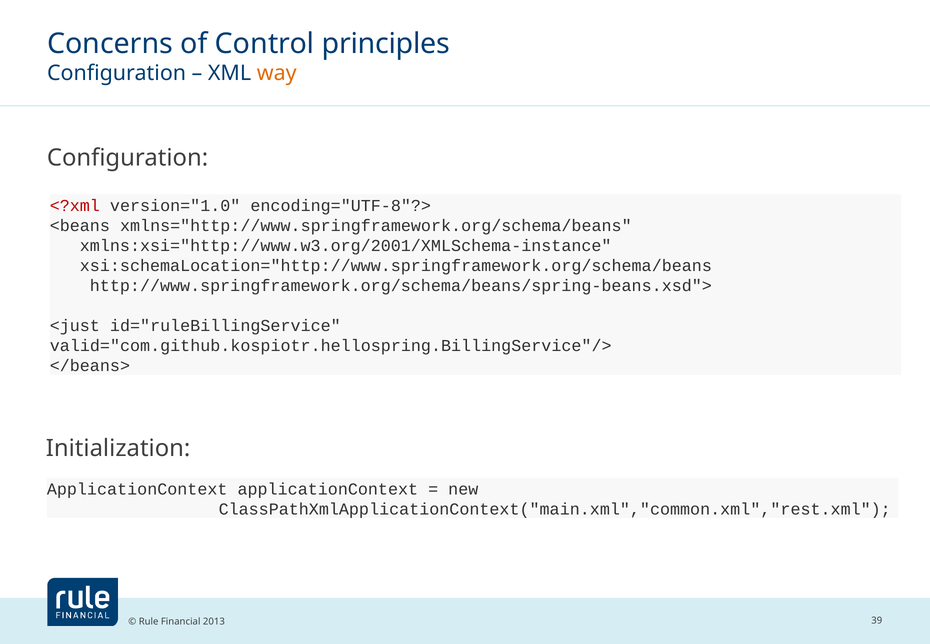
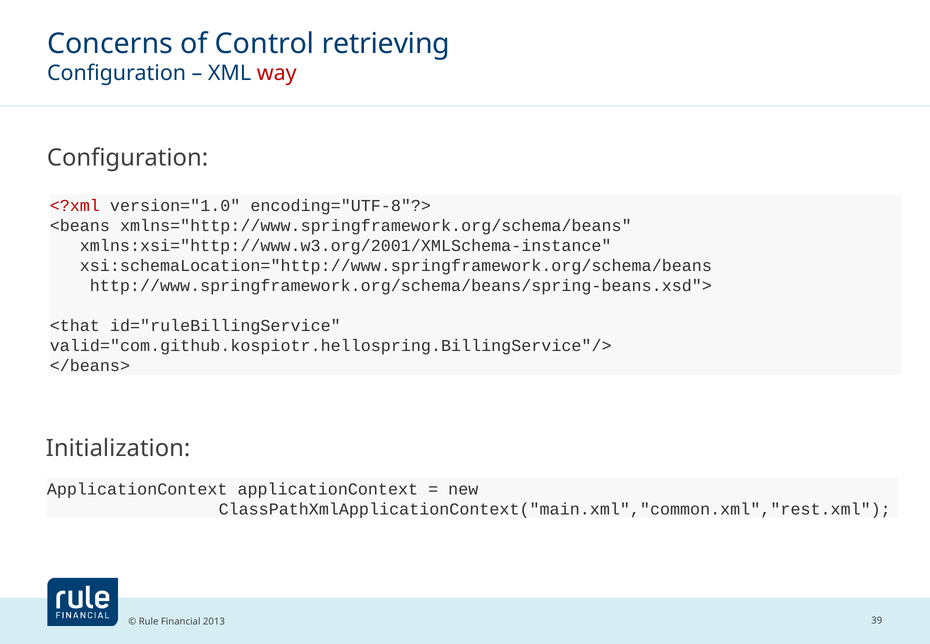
principles: principles -> retrieving
way colour: orange -> red
<just: <just -> <that
